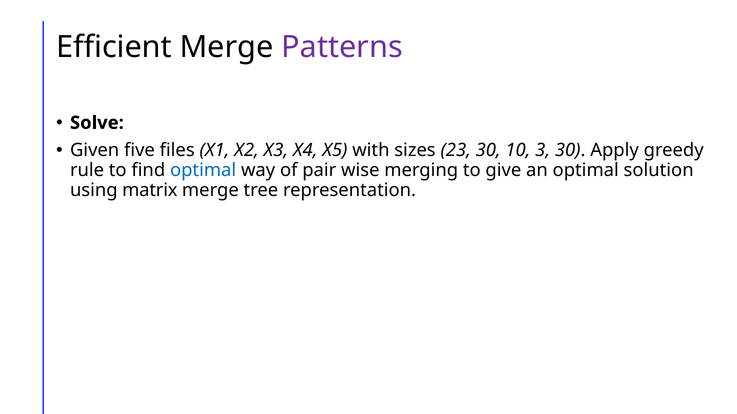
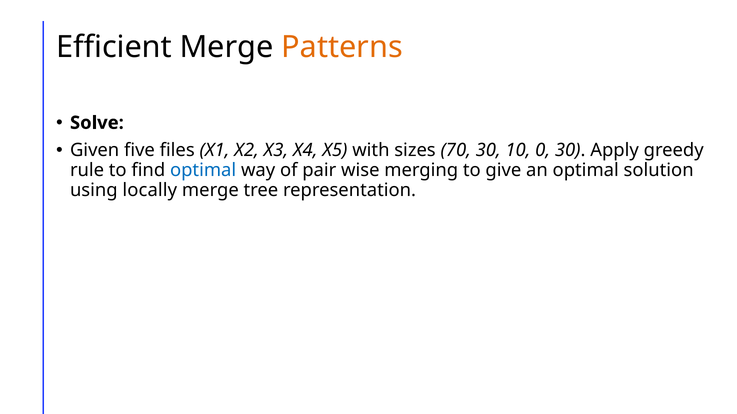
Patterns colour: purple -> orange
23: 23 -> 70
3: 3 -> 0
matrix: matrix -> locally
